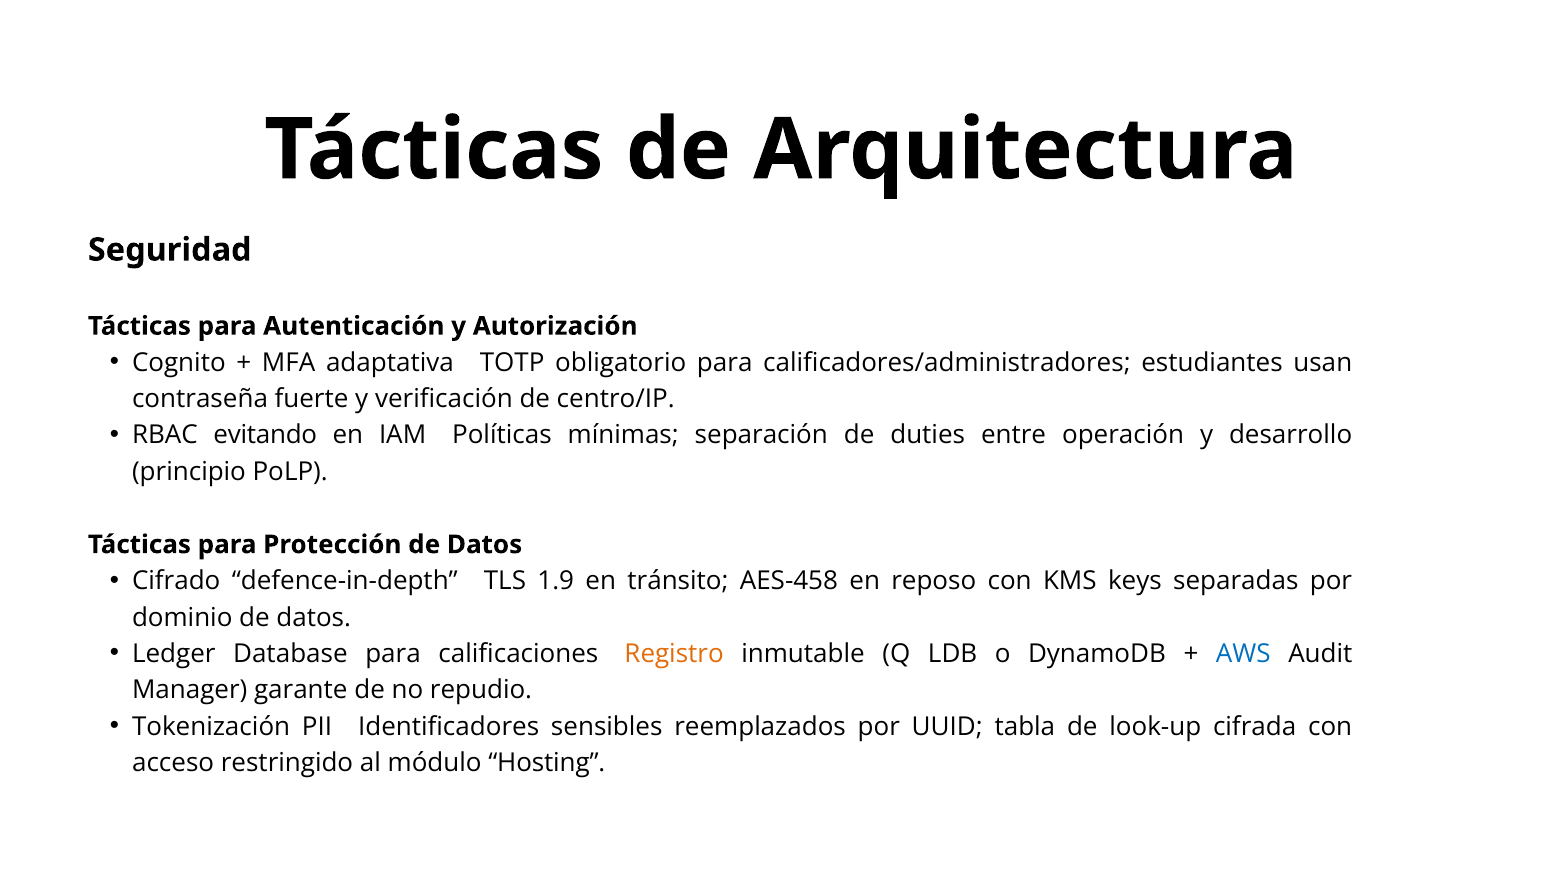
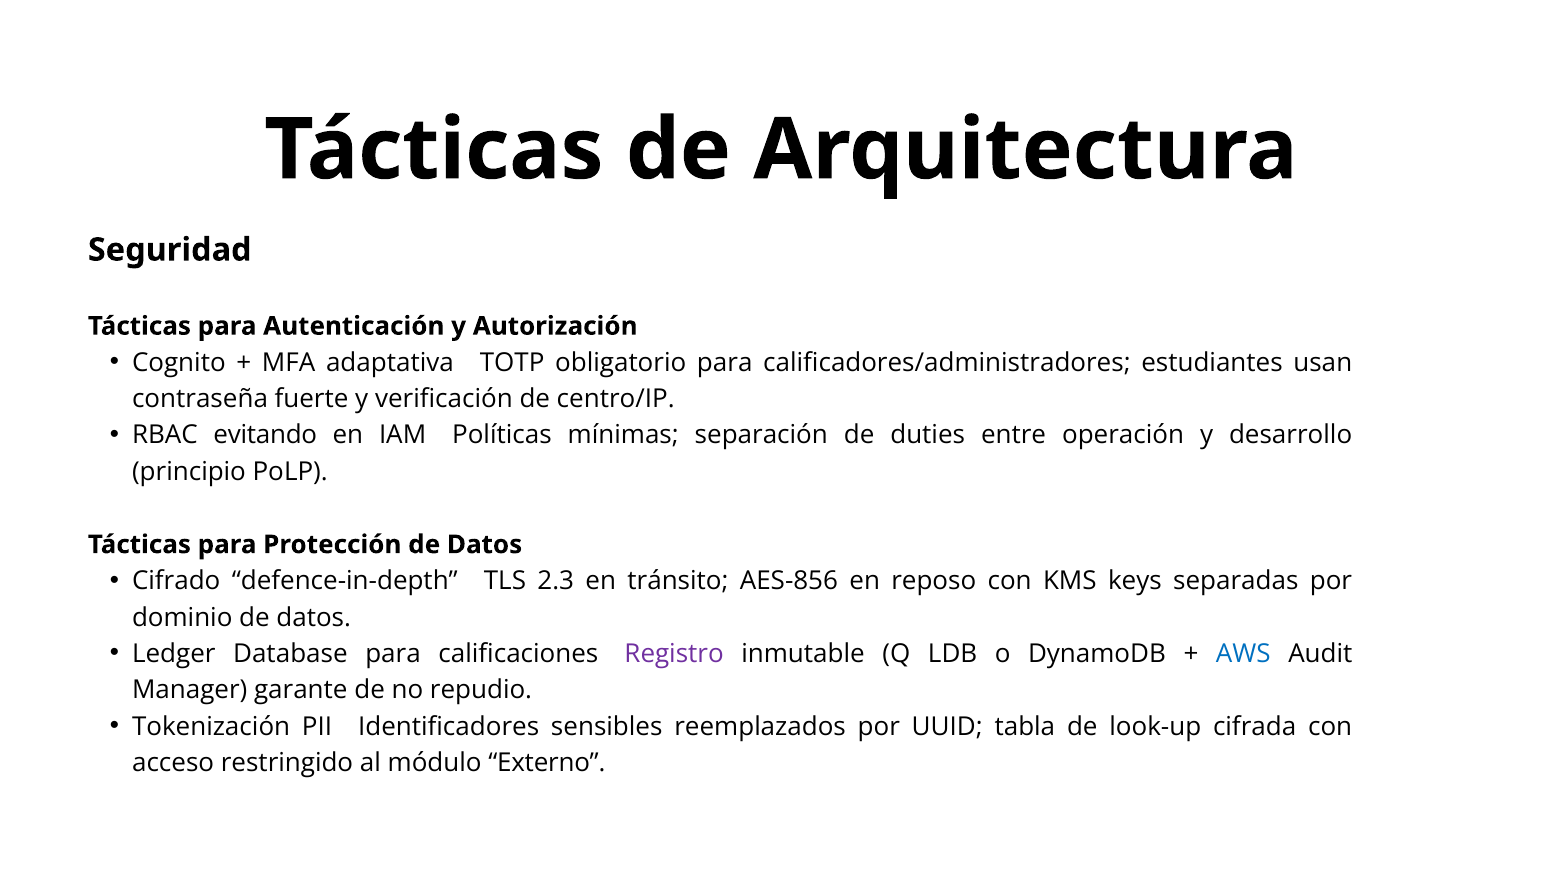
1.9: 1.9 -> 2.3
AES-458: AES-458 -> AES-856
Registro colour: orange -> purple
Hosting: Hosting -> Externo
